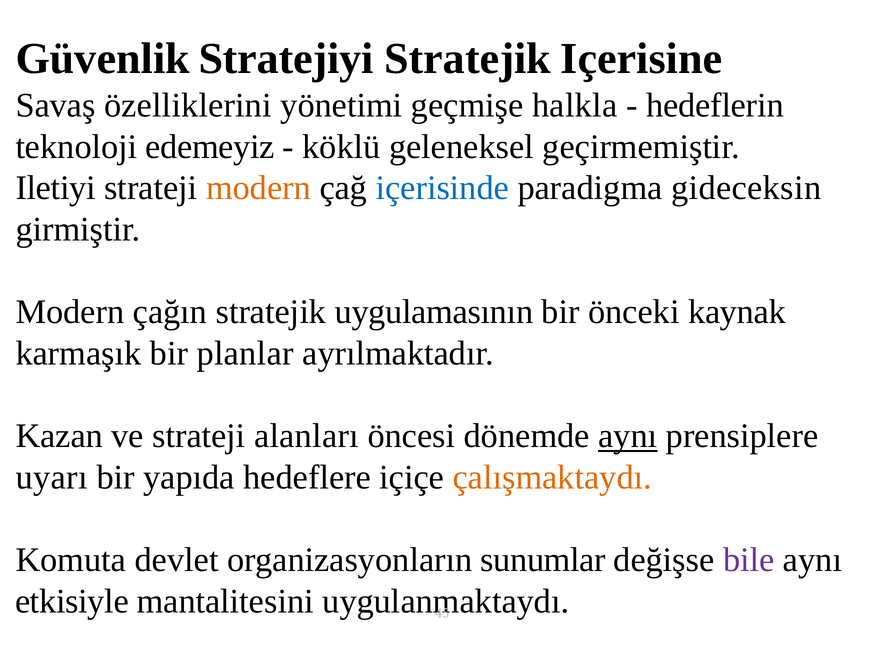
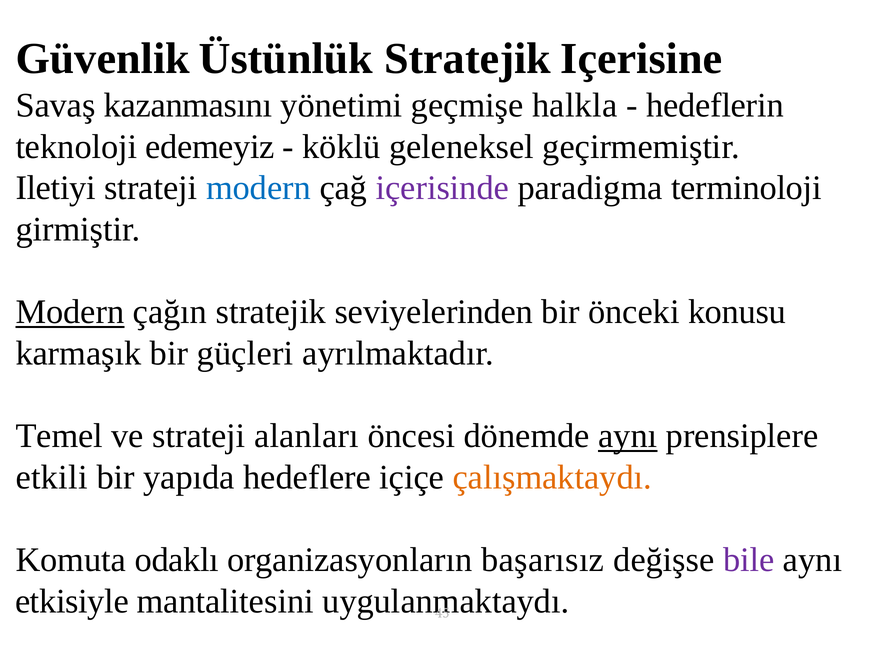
Stratejiyi: Stratejiyi -> Üstünlük
özelliklerini: özelliklerini -> kazanmasını
modern at (259, 188) colour: orange -> blue
içerisinde colour: blue -> purple
gideceksin: gideceksin -> terminoloji
Modern at (70, 312) underline: none -> present
uygulamasının: uygulamasının -> seviyelerinden
kaynak: kaynak -> konusu
planlar: planlar -> güçleri
Kazan: Kazan -> Temel
uyarı: uyarı -> etkili
devlet: devlet -> odaklı
sunumlar: sunumlar -> başarısız
